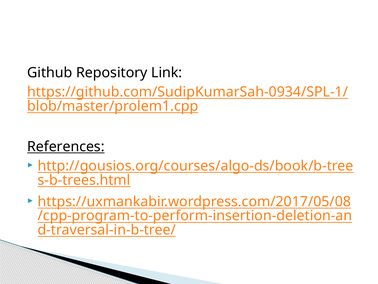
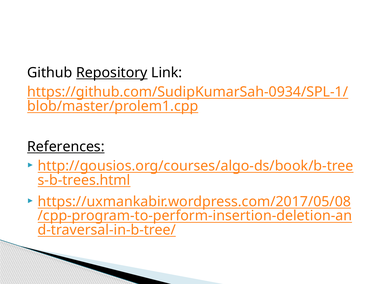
Repository underline: none -> present
